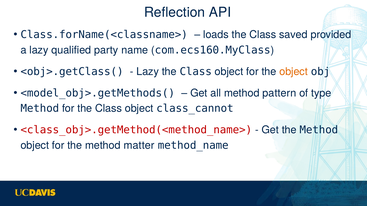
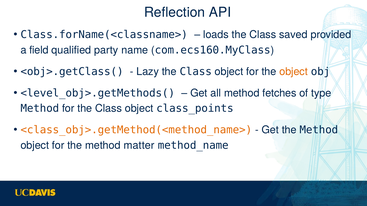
a lazy: lazy -> field
<model_obj>.getMethods(: <model_obj>.getMethods( -> <level_obj>.getMethods(
pattern: pattern -> fetches
class_cannot: class_cannot -> class_points
<class_obj>.getMethod(<method_name> colour: red -> orange
